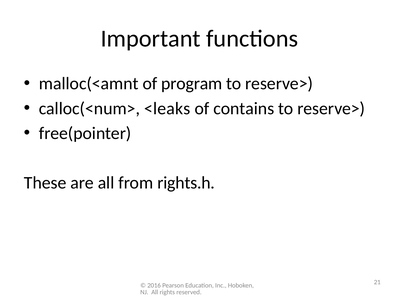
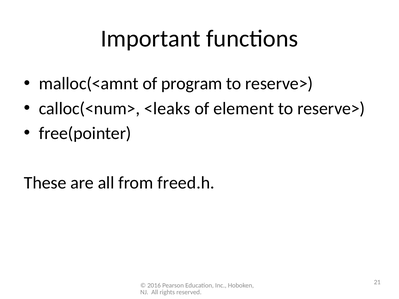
contains: contains -> element
rights.h: rights.h -> freed.h
